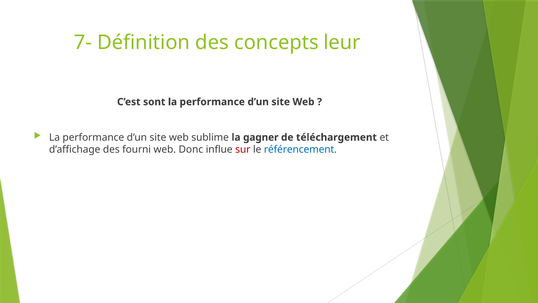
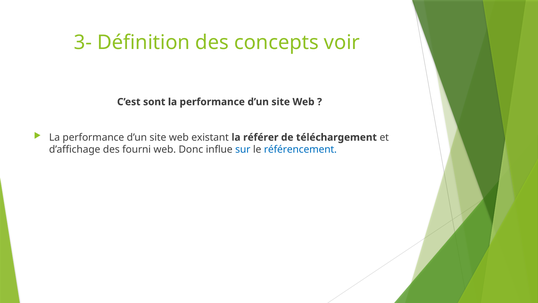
7-: 7- -> 3-
leur: leur -> voir
sublime: sublime -> existant
gagner: gagner -> référer
sur colour: red -> blue
